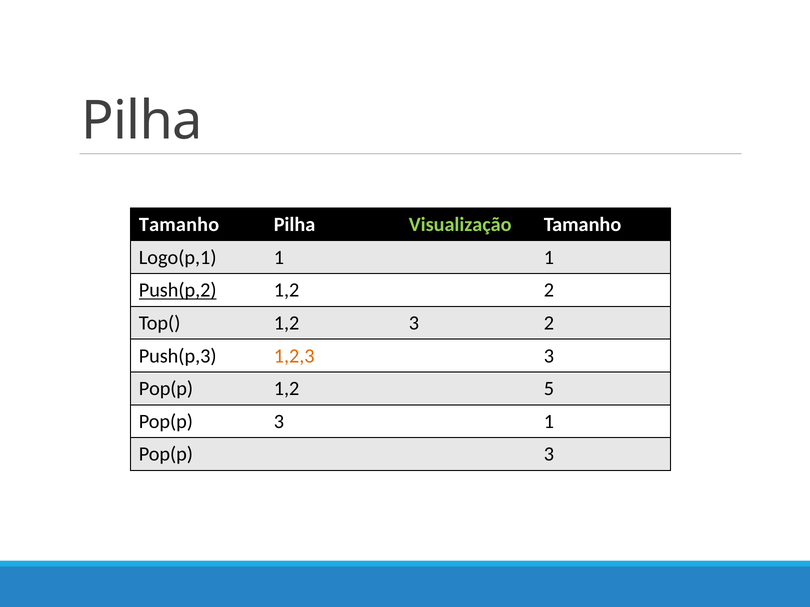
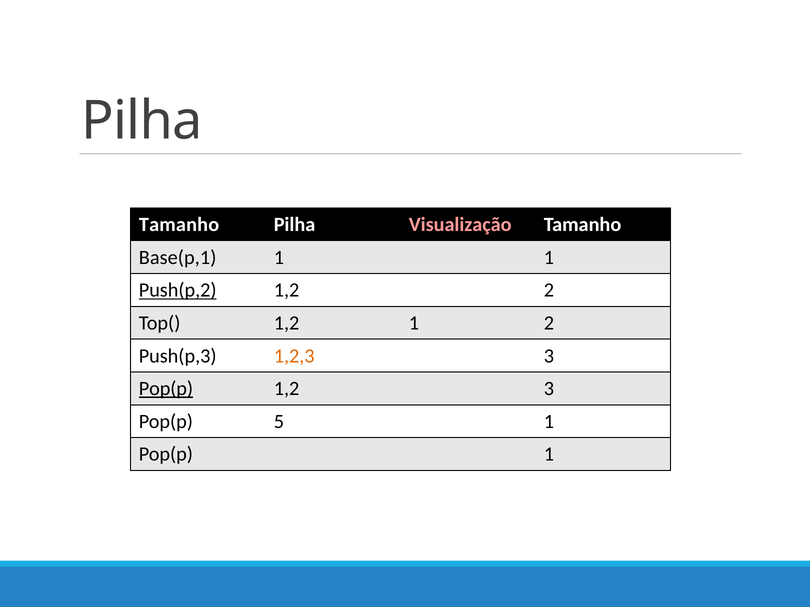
Visualização colour: light green -> pink
Logo(p,1: Logo(p,1 -> Base(p,1
1,2 3: 3 -> 1
Pop(p at (166, 389) underline: none -> present
1,2 5: 5 -> 3
3 at (279, 422): 3 -> 5
3 at (549, 455): 3 -> 1
